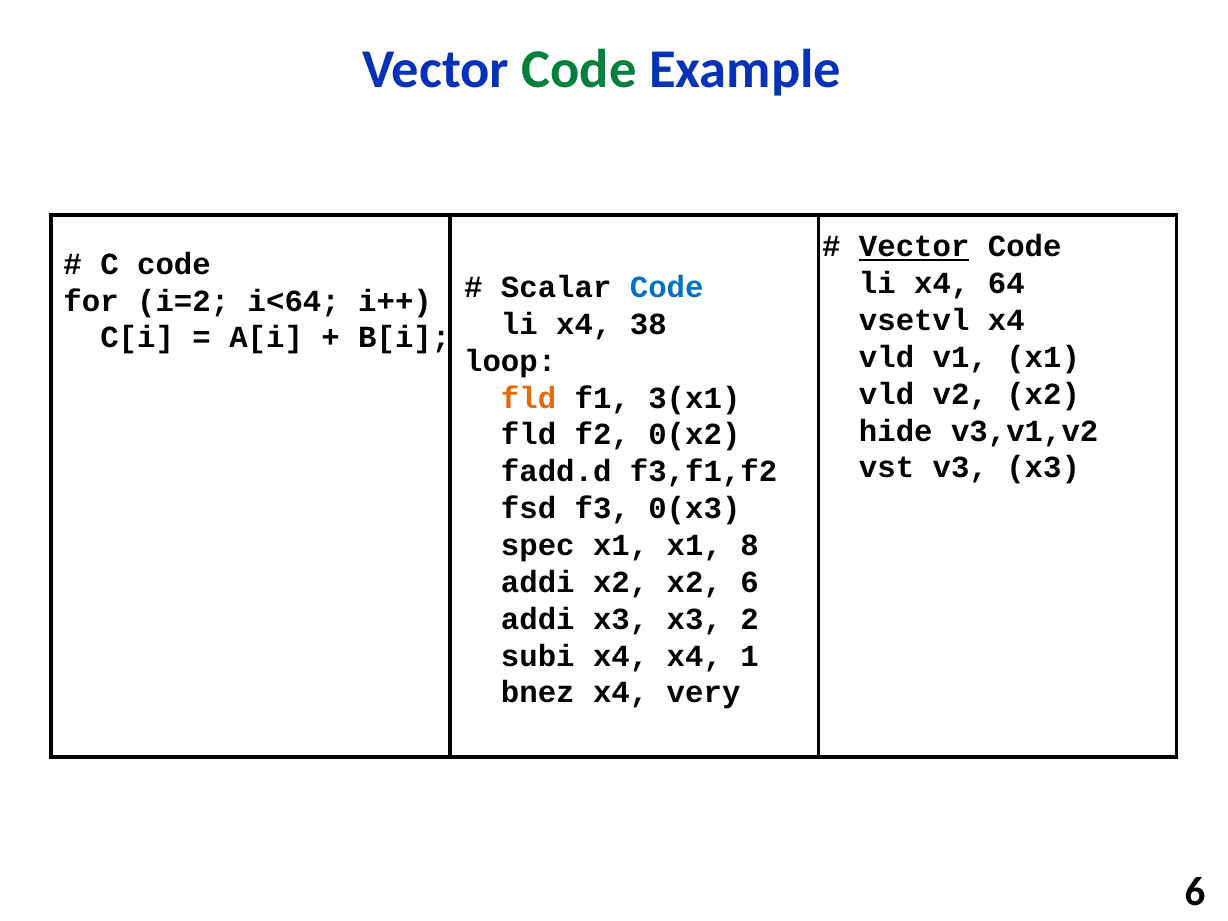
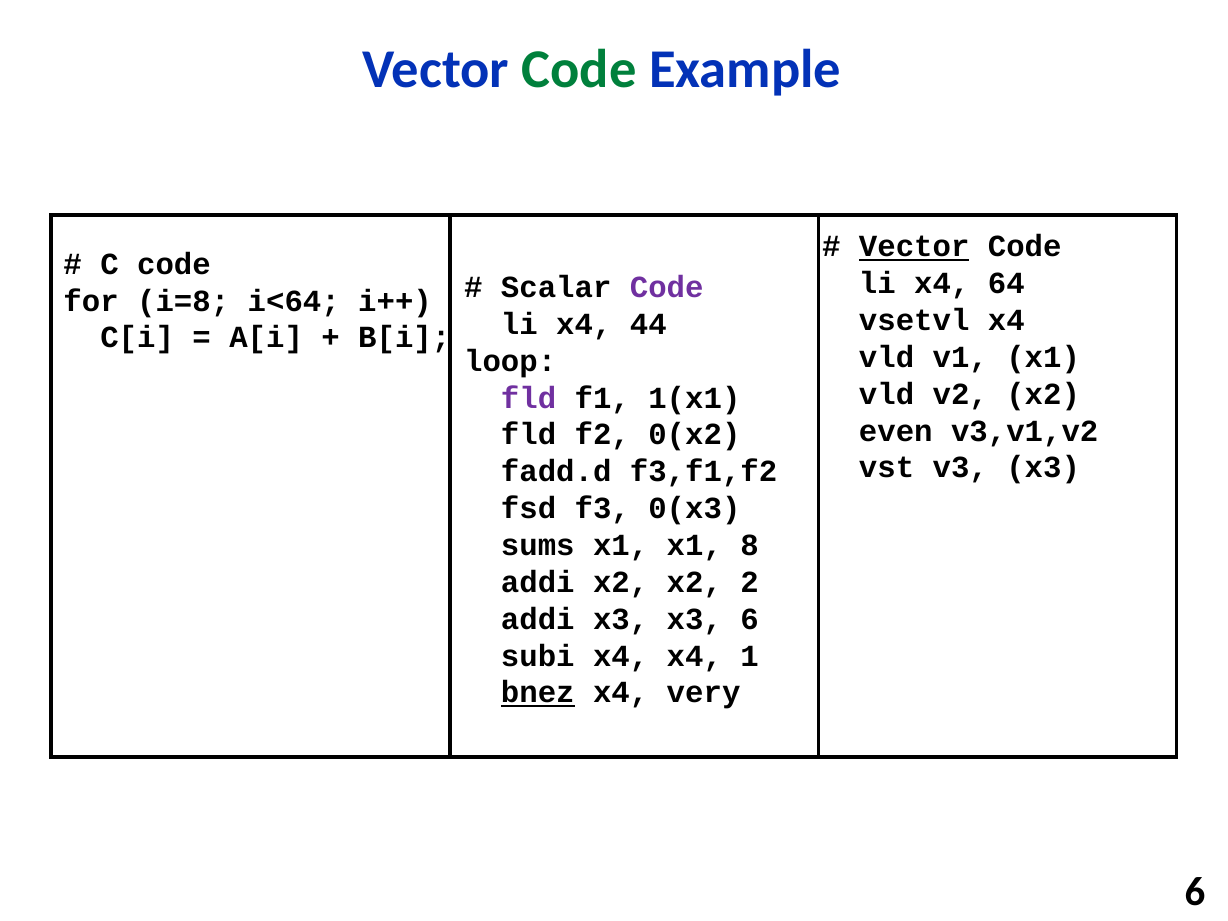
Code at (667, 287) colour: blue -> purple
i=2: i=2 -> i=8
38: 38 -> 44
fld at (529, 398) colour: orange -> purple
3(x1: 3(x1 -> 1(x1
hide: hide -> even
spec: spec -> sums
x2 6: 6 -> 2
x3 2: 2 -> 6
bnez underline: none -> present
